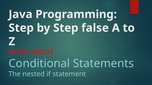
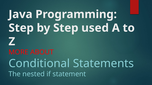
false: false -> used
